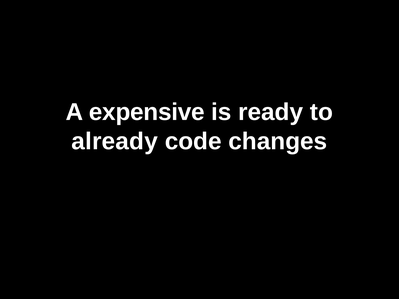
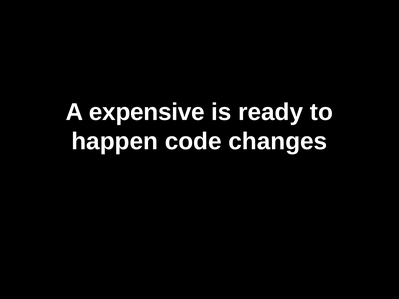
already: already -> happen
